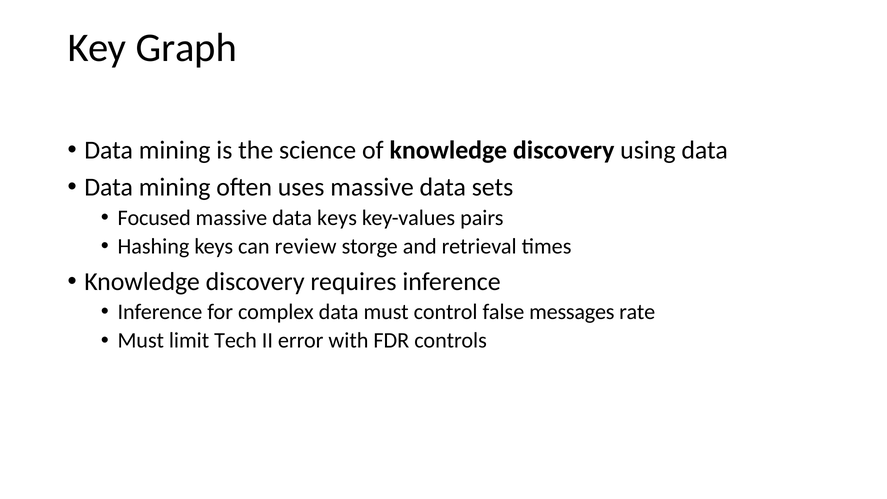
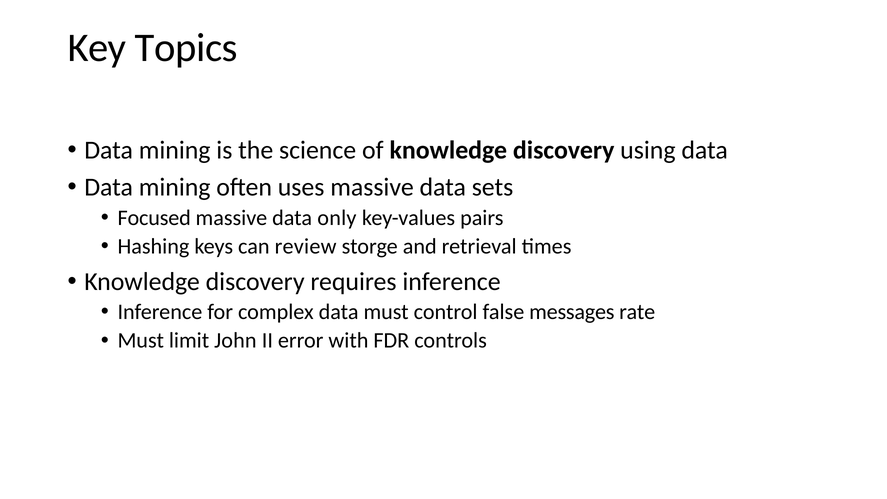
Graph: Graph -> Topics
data keys: keys -> only
Tech: Tech -> John
